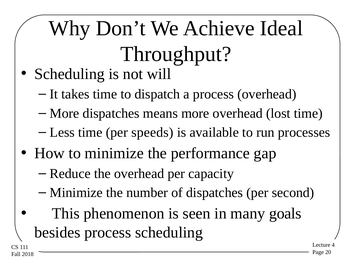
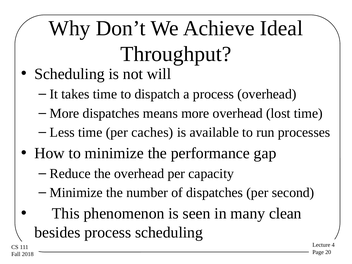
speeds: speeds -> caches
goals: goals -> clean
